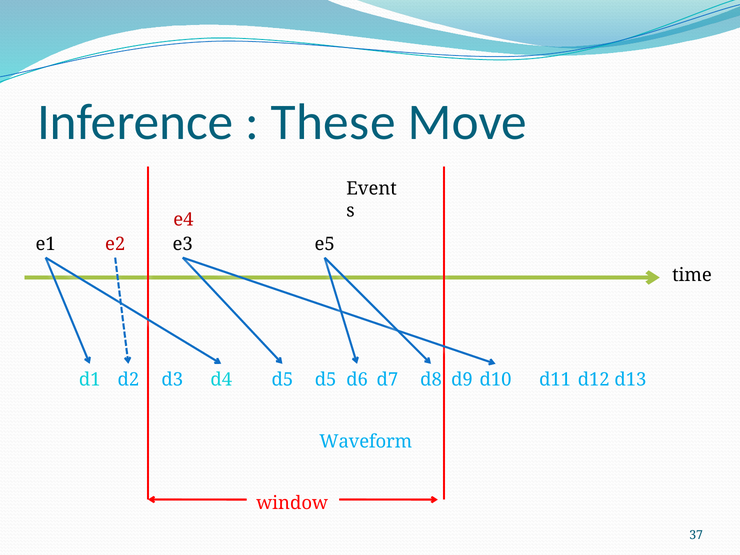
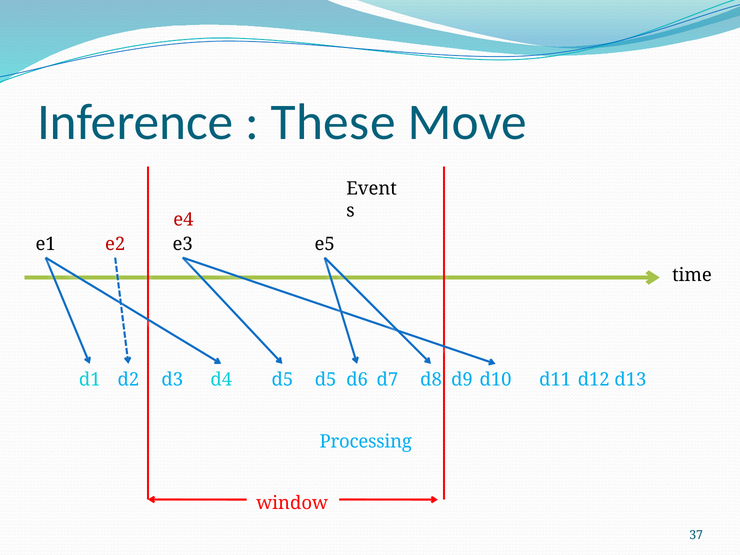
Waveform: Waveform -> Processing
